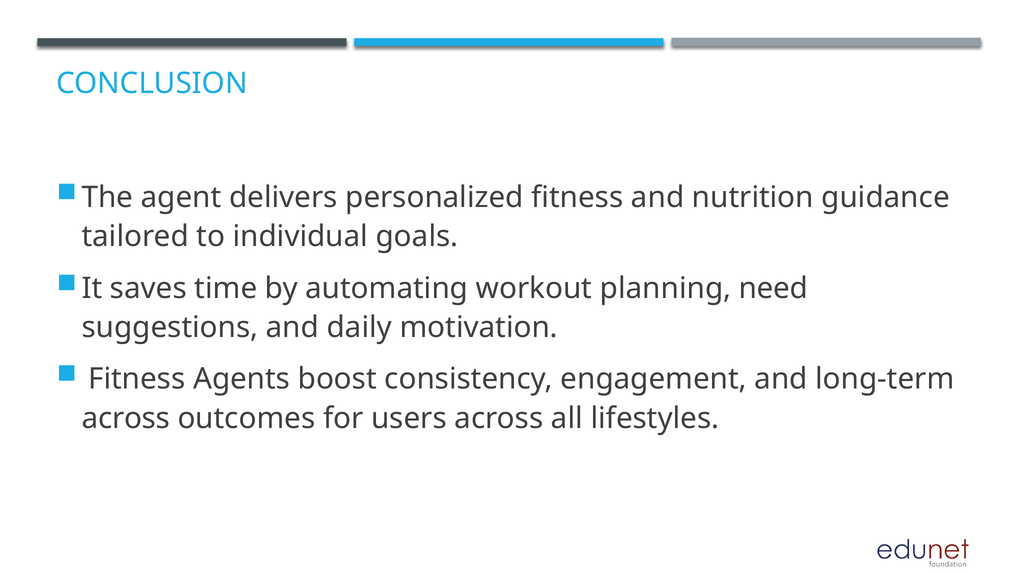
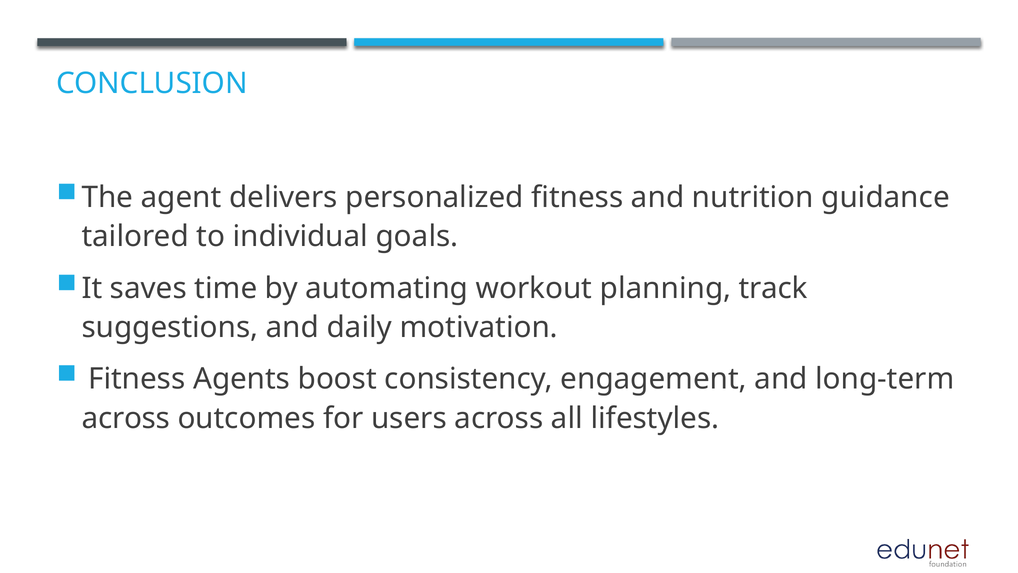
need: need -> track
